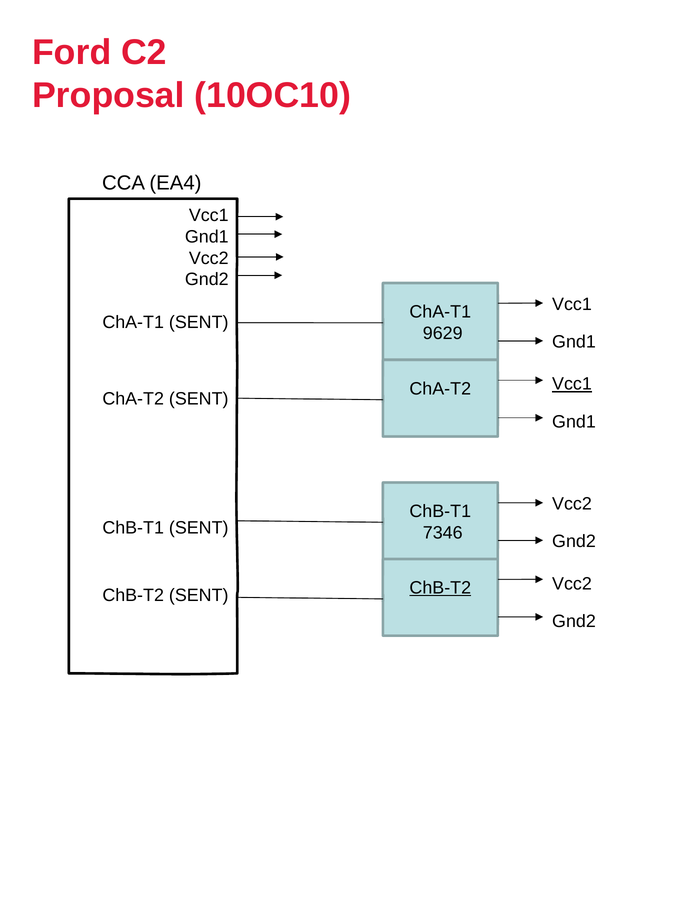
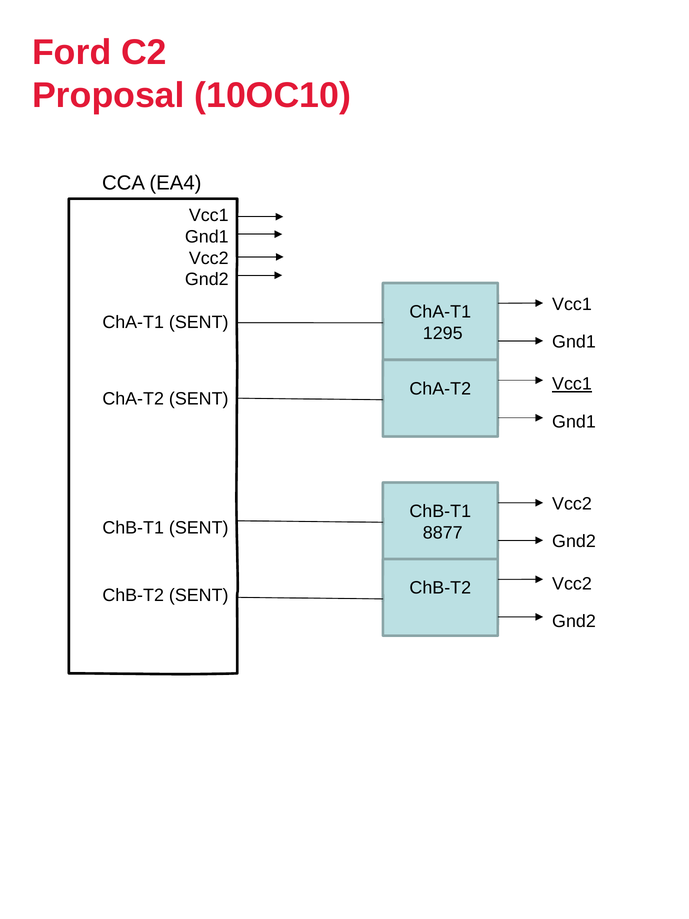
9629: 9629 -> 1295
7346: 7346 -> 8877
ChB-T2 at (440, 588) underline: present -> none
